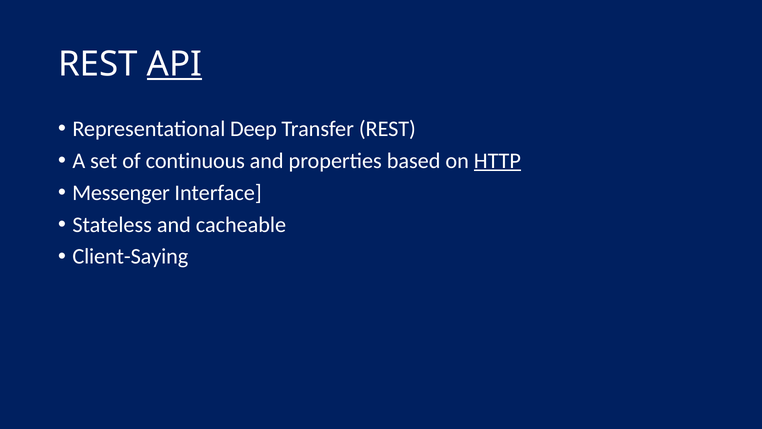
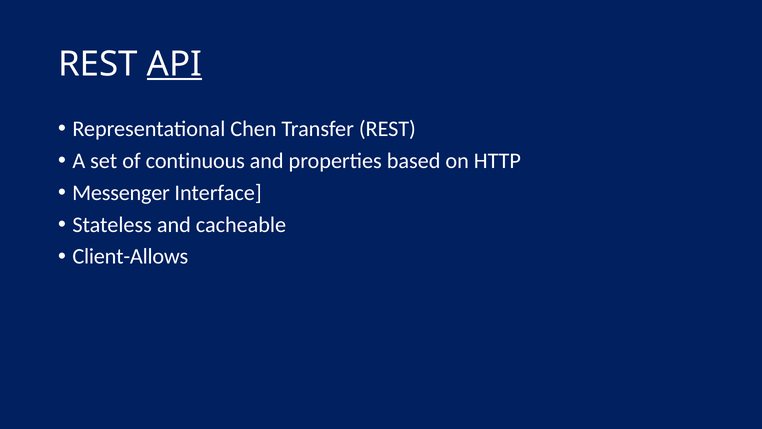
Deep: Deep -> Chen
HTTP underline: present -> none
Client-Saying: Client-Saying -> Client-Allows
